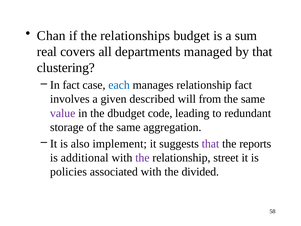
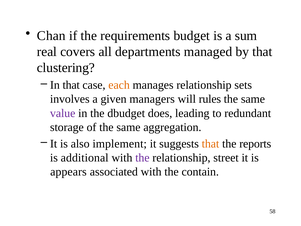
relationships: relationships -> requirements
In fact: fact -> that
each colour: blue -> orange
relationship fact: fact -> sets
described: described -> managers
from: from -> rules
code: code -> does
that at (210, 144) colour: purple -> orange
policies: policies -> appears
divided: divided -> contain
